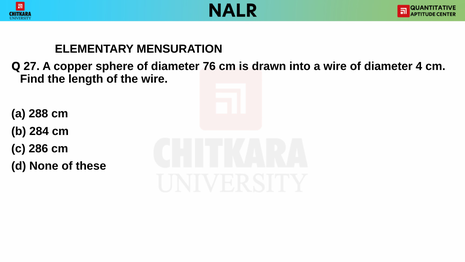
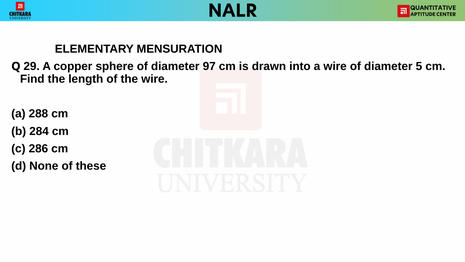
27: 27 -> 29
76: 76 -> 97
4: 4 -> 5
